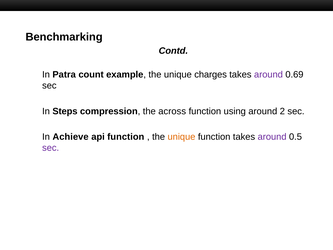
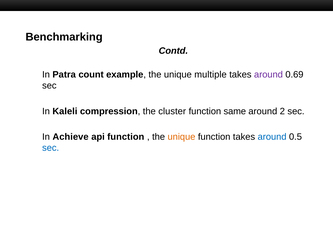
charges: charges -> multiple
Steps: Steps -> Kaleli
across: across -> cluster
using: using -> same
around at (272, 137) colour: purple -> blue
sec at (51, 148) colour: purple -> blue
